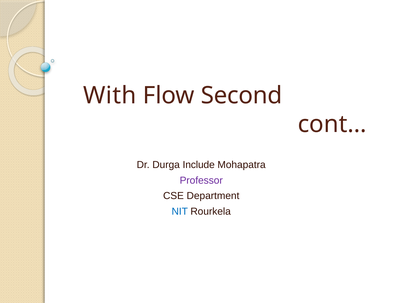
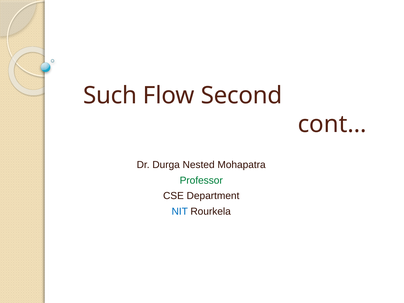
With: With -> Such
Include: Include -> Nested
Professor colour: purple -> green
